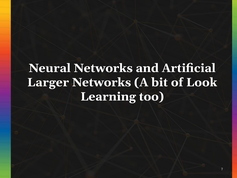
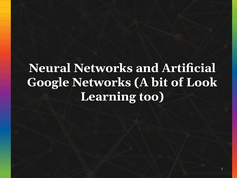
Larger: Larger -> Google
